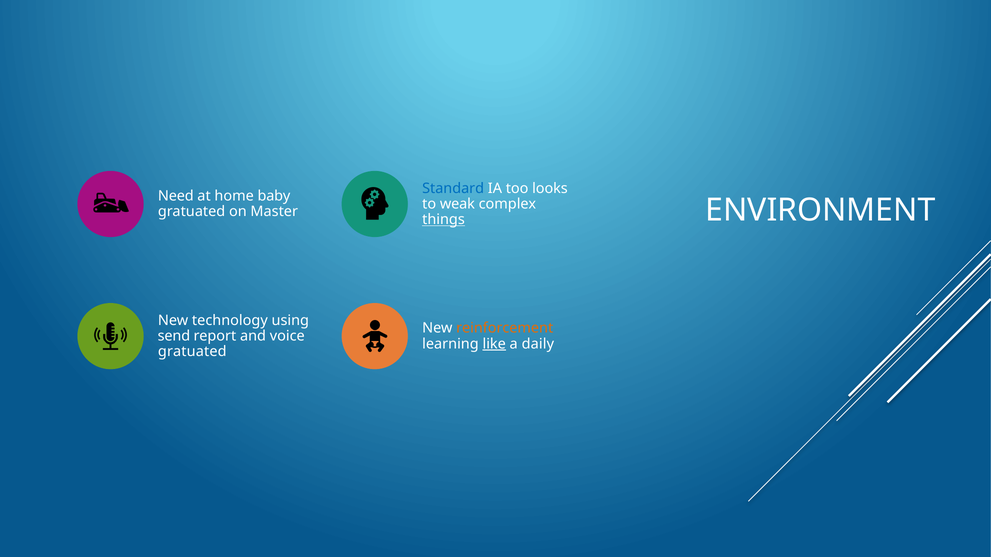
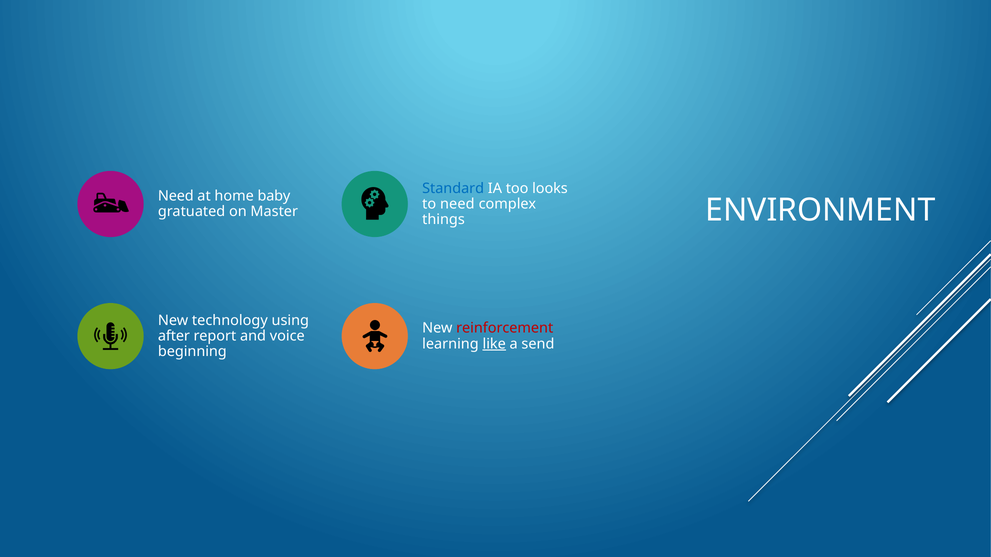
to weak: weak -> need
things underline: present -> none
reinforcement colour: orange -> red
send: send -> after
daily: daily -> send
gratuated at (192, 352): gratuated -> beginning
